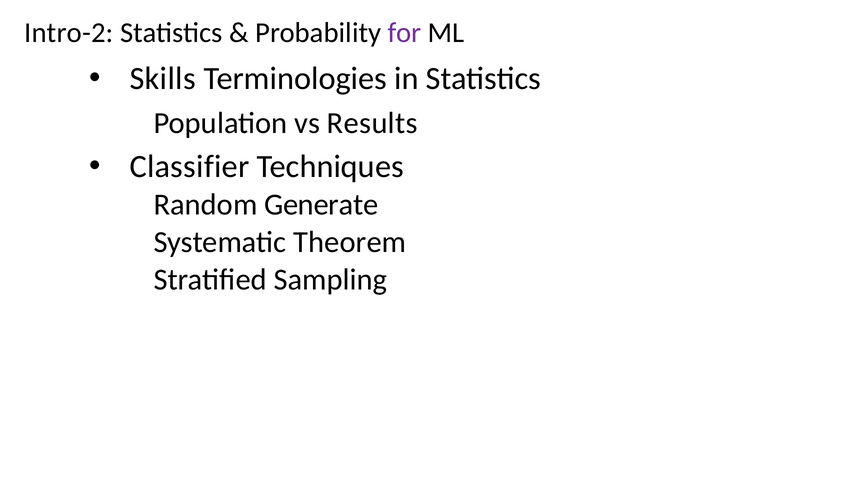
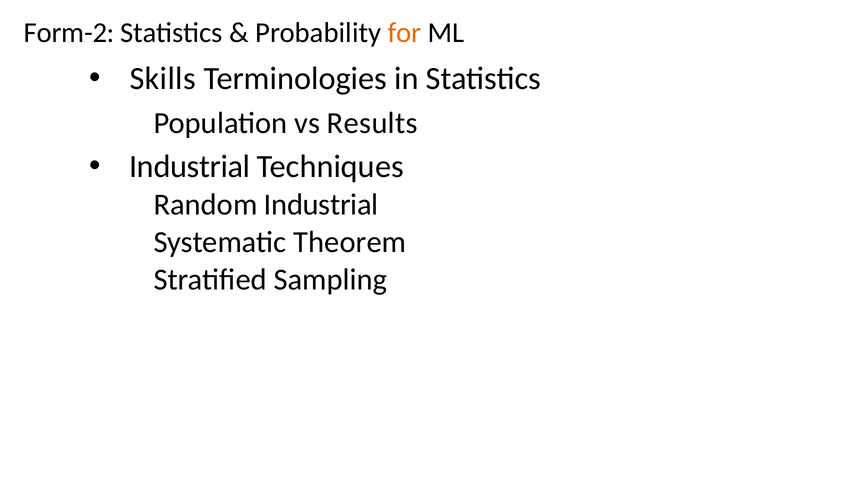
Intro-2: Intro-2 -> Form-2
for colour: purple -> orange
Classifier at (189, 166): Classifier -> Industrial
Random Generate: Generate -> Industrial
